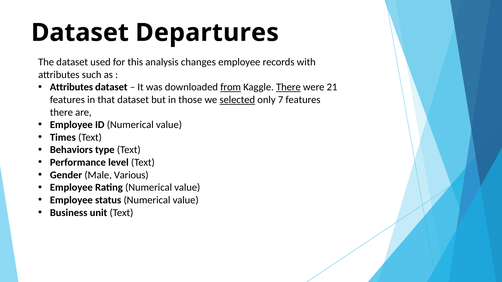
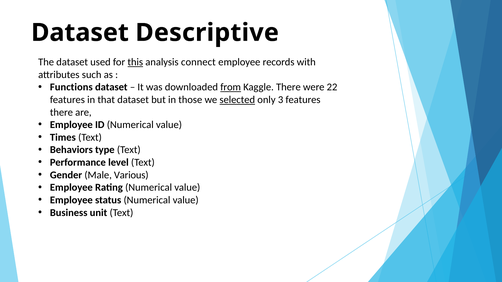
Departures: Departures -> Descriptive
this underline: none -> present
changes: changes -> connect
Attributes at (71, 87): Attributes -> Functions
There at (288, 87) underline: present -> none
21: 21 -> 22
7: 7 -> 3
